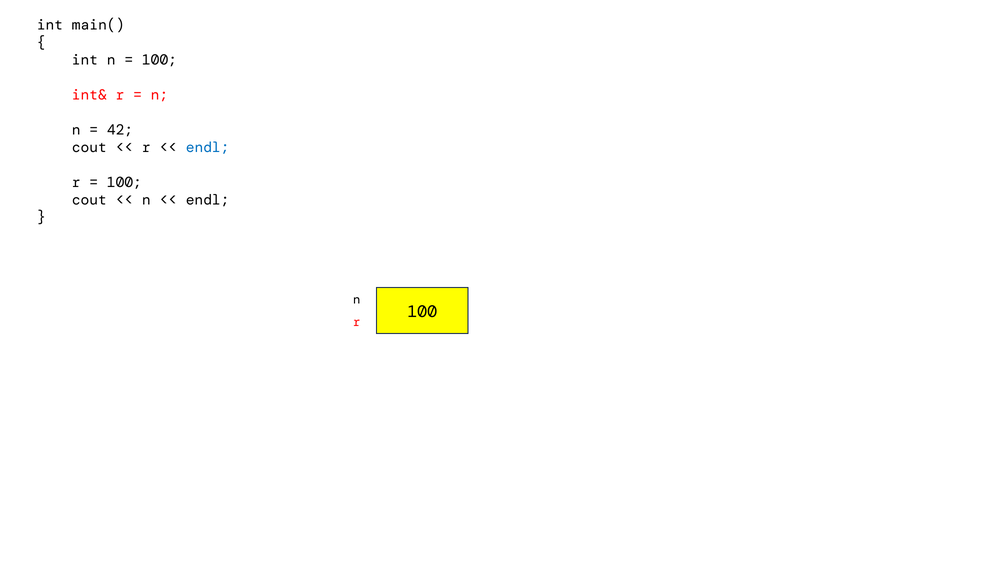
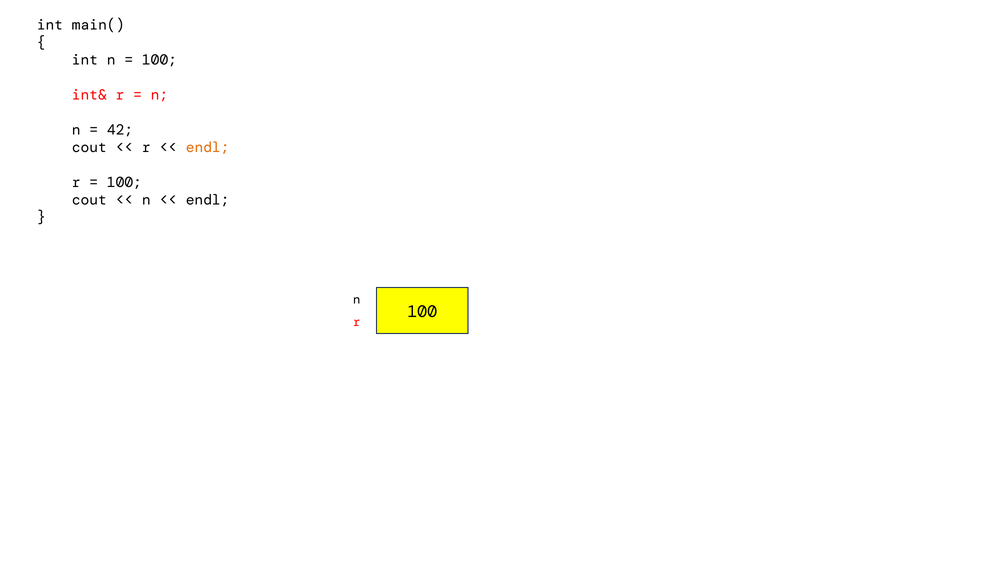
endl at (208, 147) colour: blue -> orange
